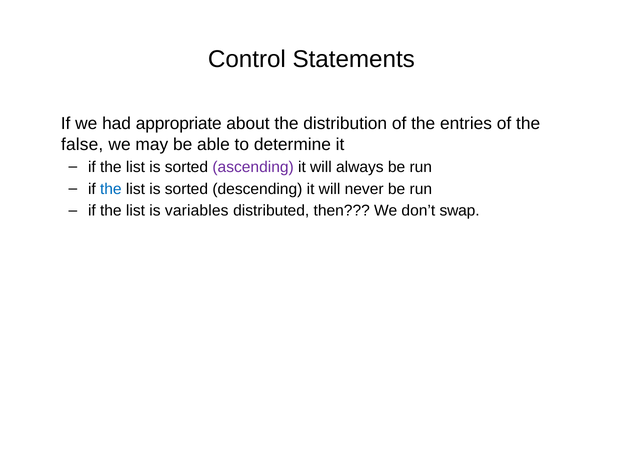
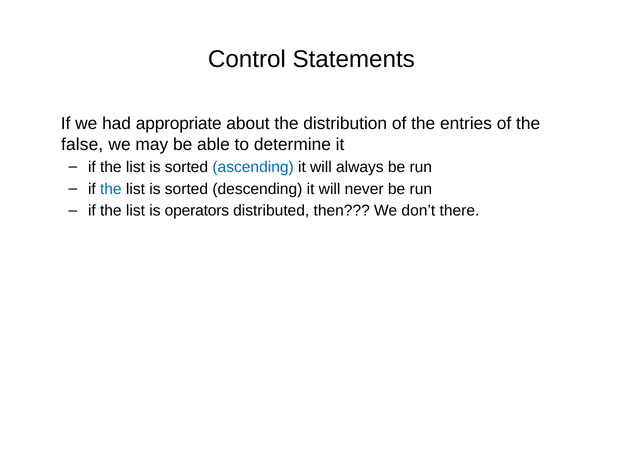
ascending colour: purple -> blue
variables: variables -> operators
swap: swap -> there
